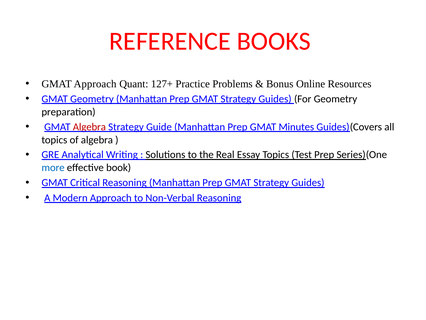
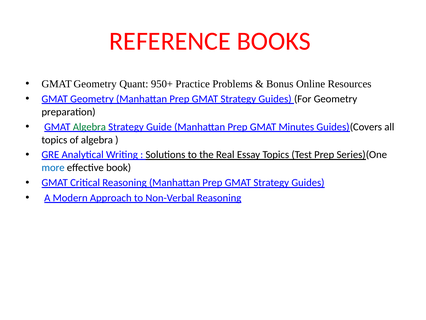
Approach at (95, 84): Approach -> Geometry
127+: 127+ -> 950+
Algebra at (89, 127) colour: red -> green
